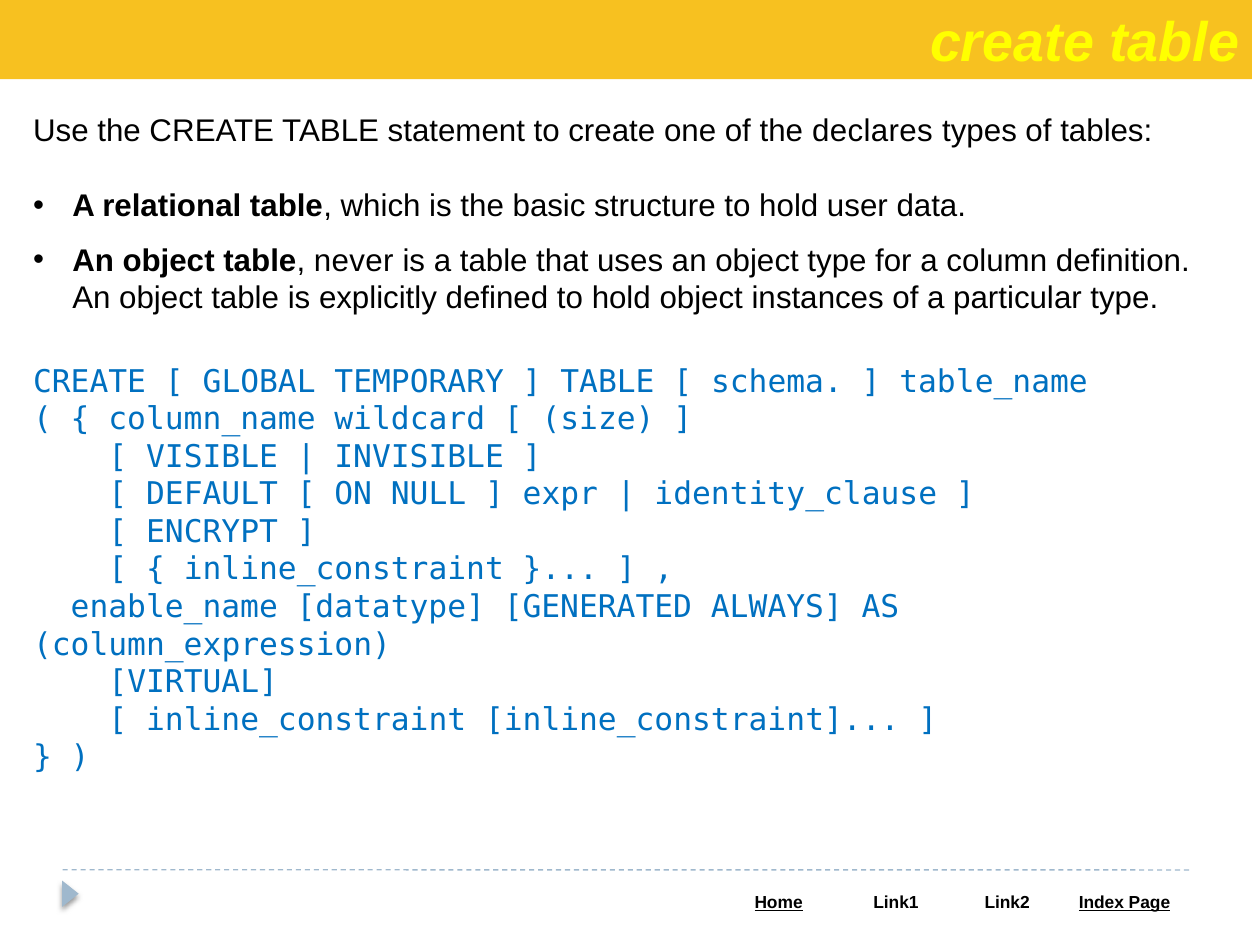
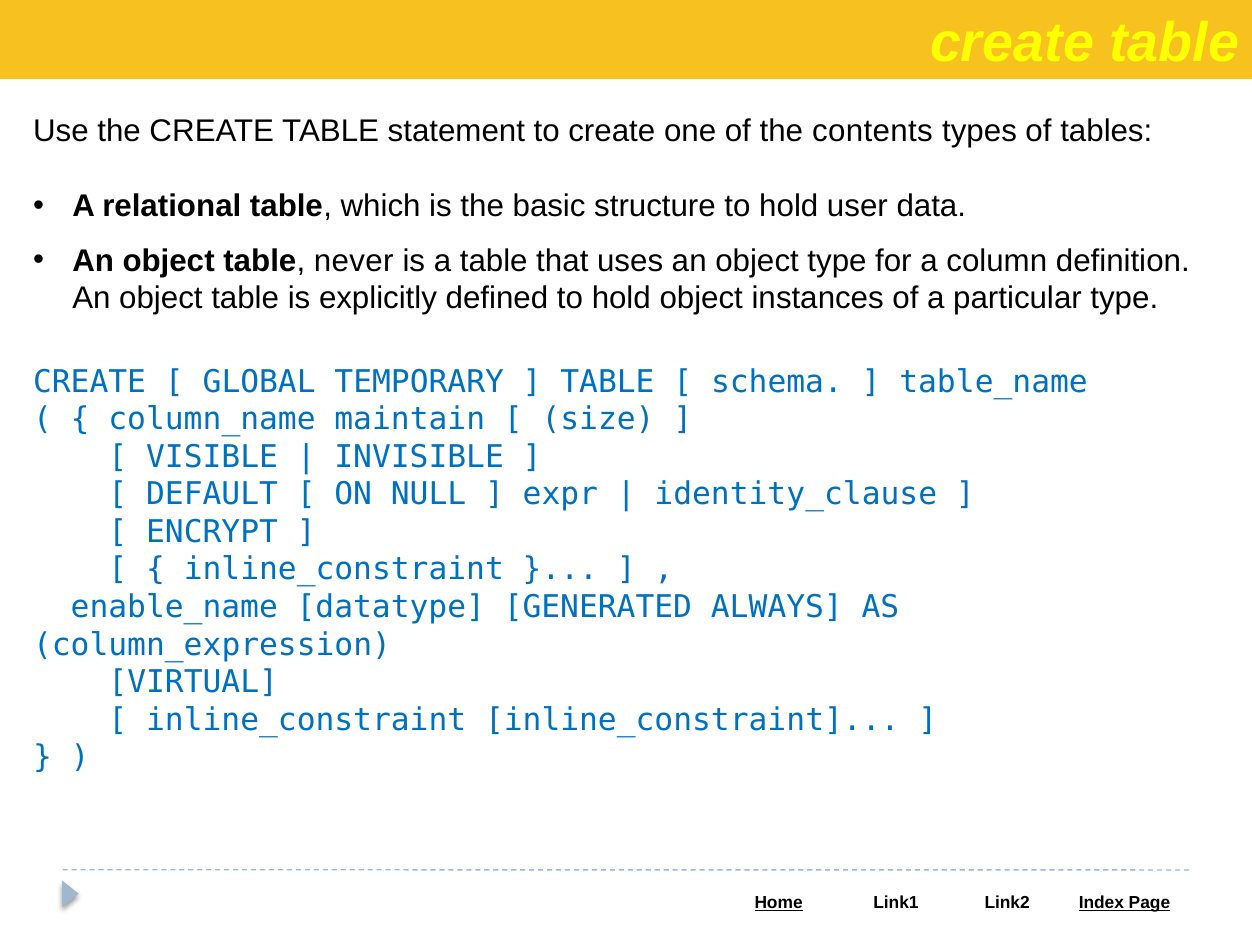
declares: declares -> contents
wildcard: wildcard -> maintain
